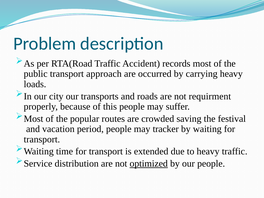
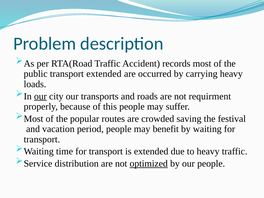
transport approach: approach -> extended
our at (40, 96) underline: none -> present
tracker: tracker -> benefit
